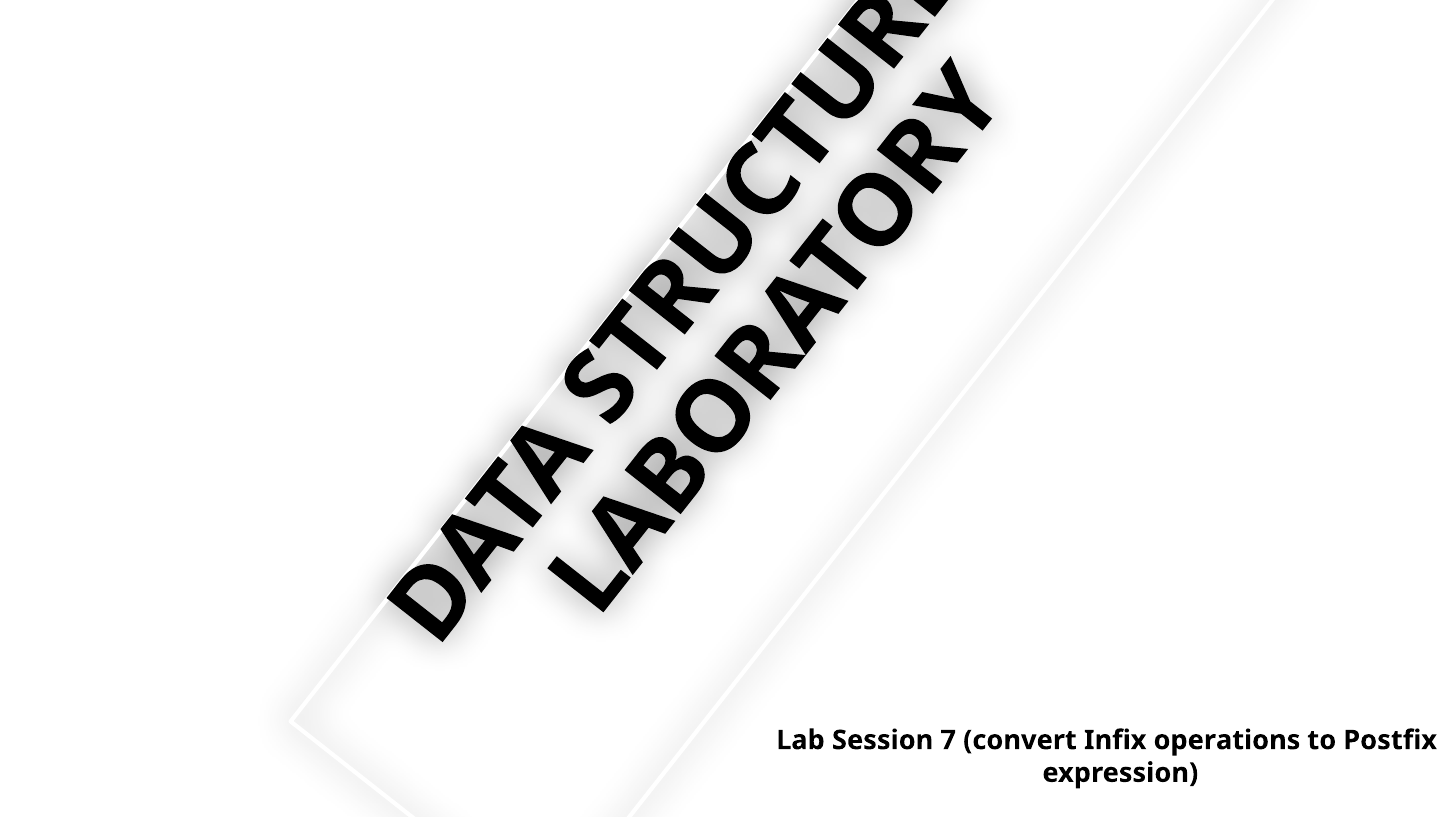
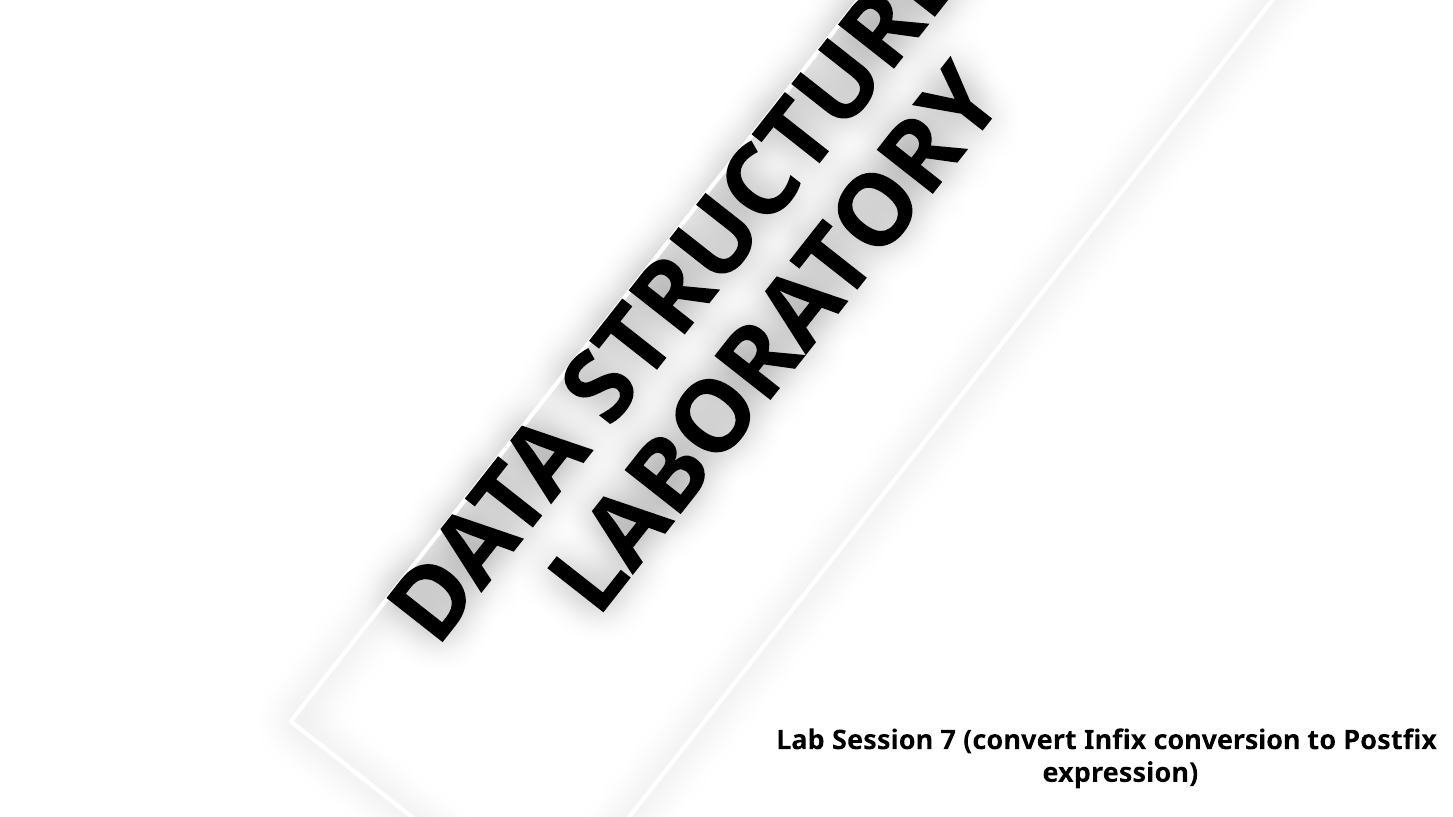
operations: operations -> conversion
